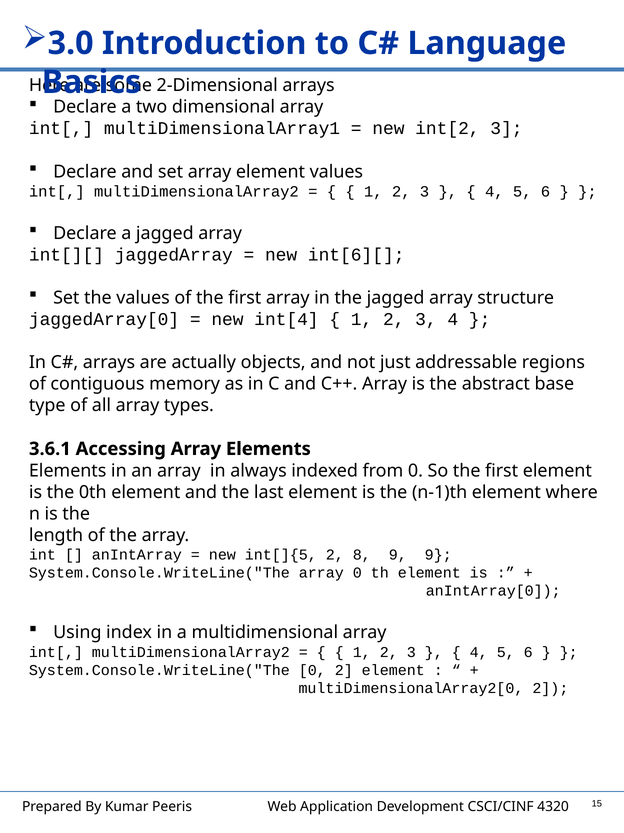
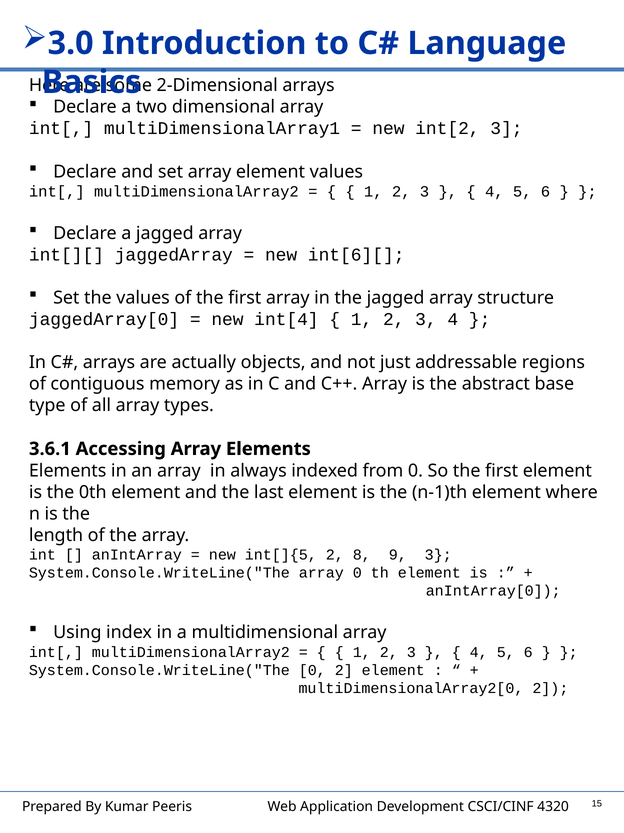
9 9: 9 -> 3
